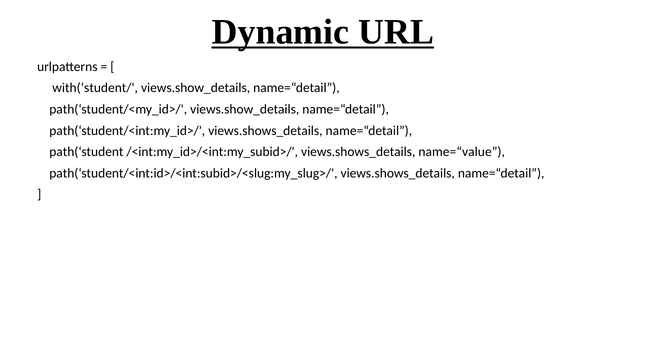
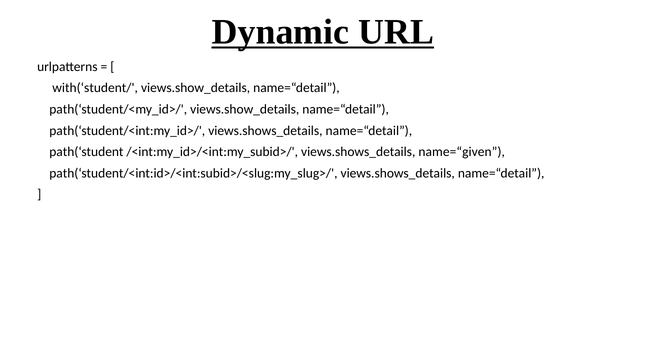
name=“value: name=“value -> name=“given
